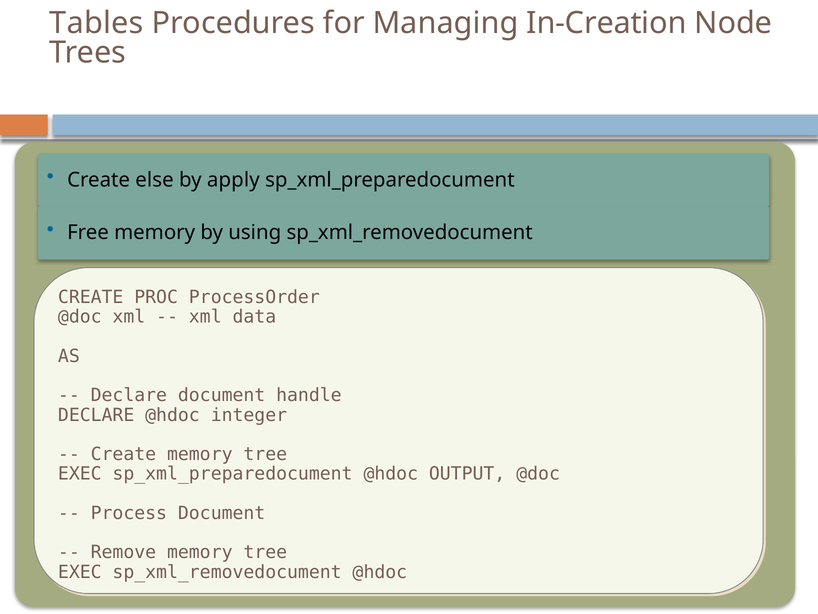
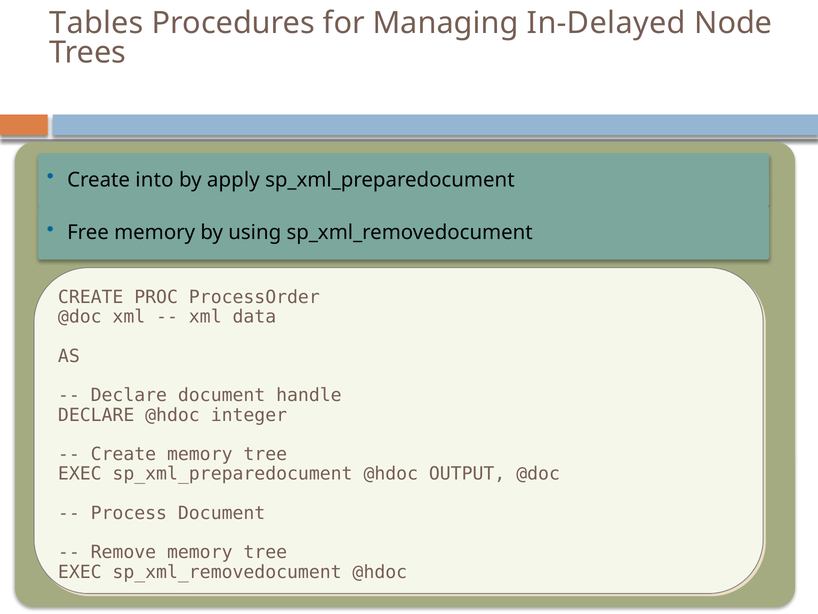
In-Creation: In-Creation -> In-Delayed
else: else -> into
